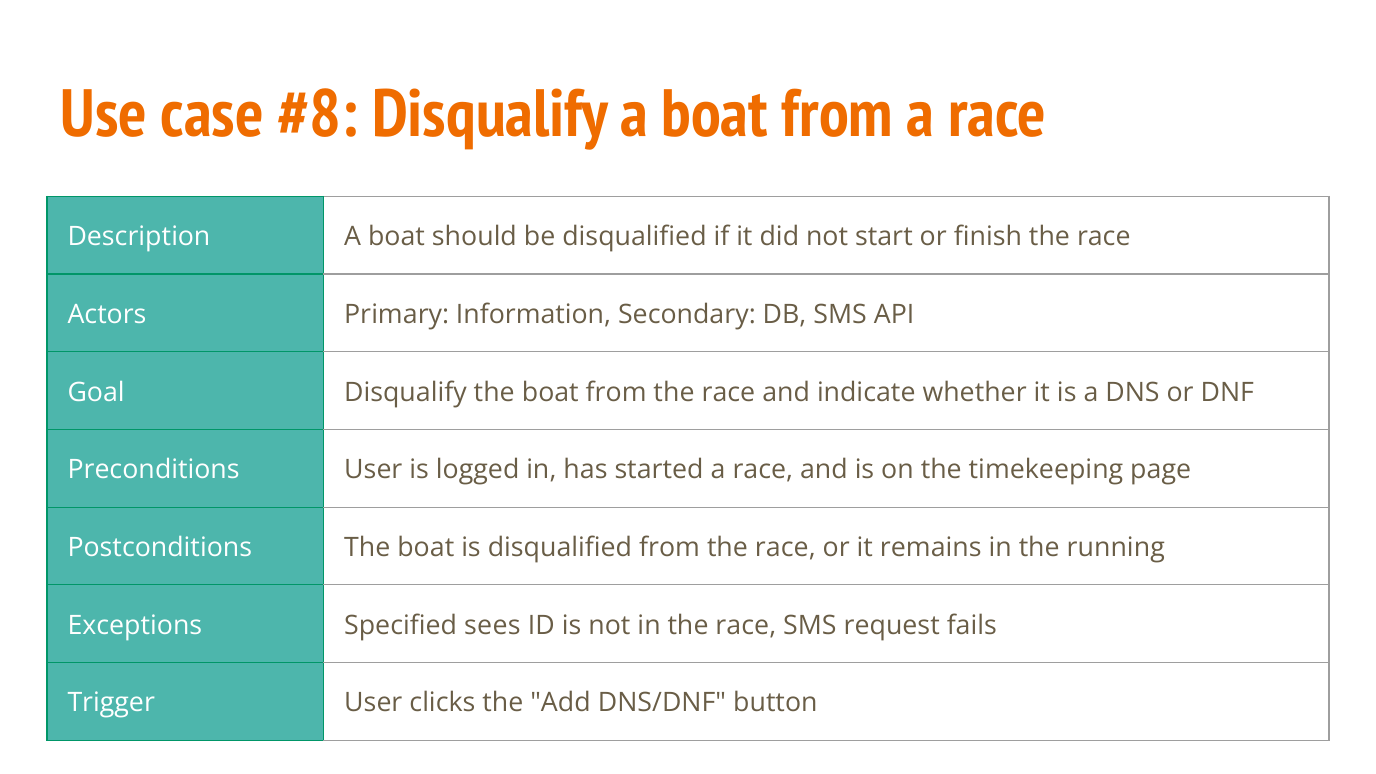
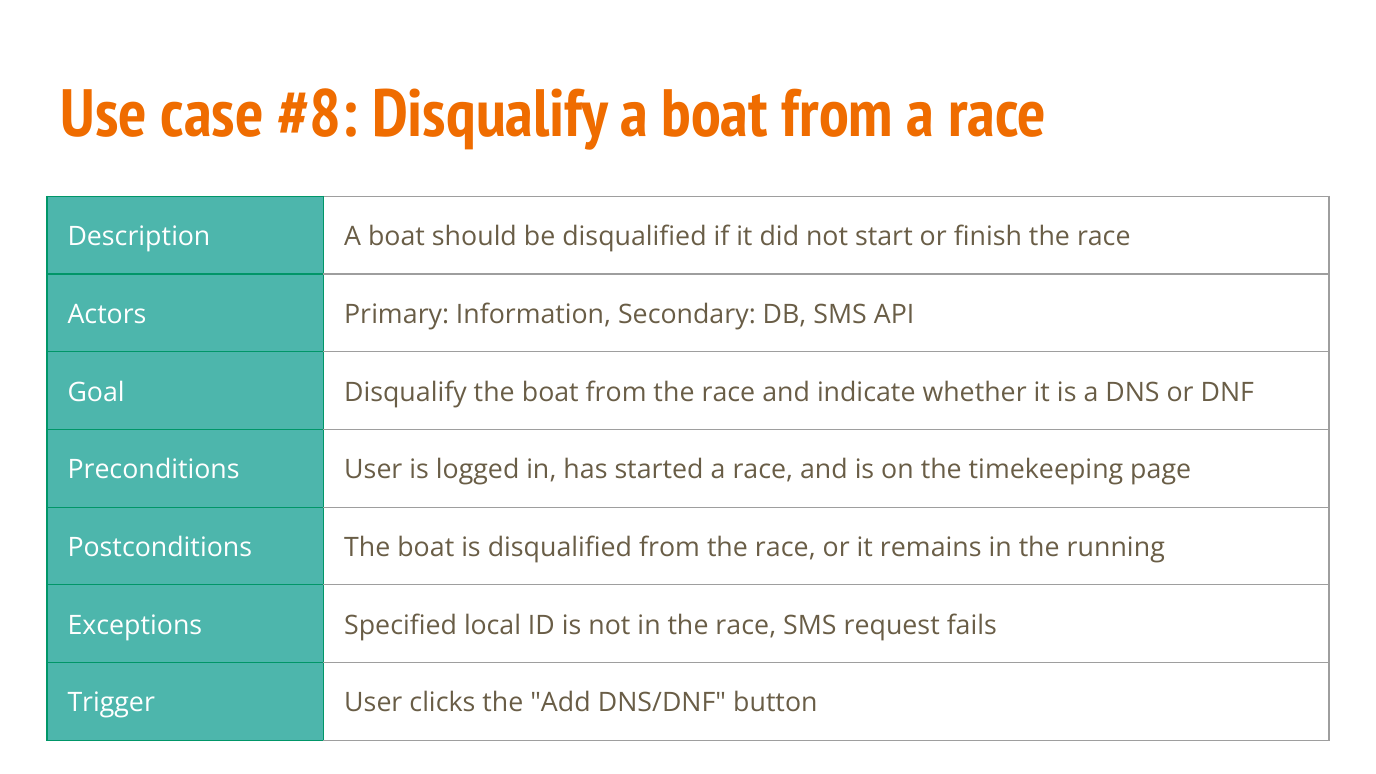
sees: sees -> local
